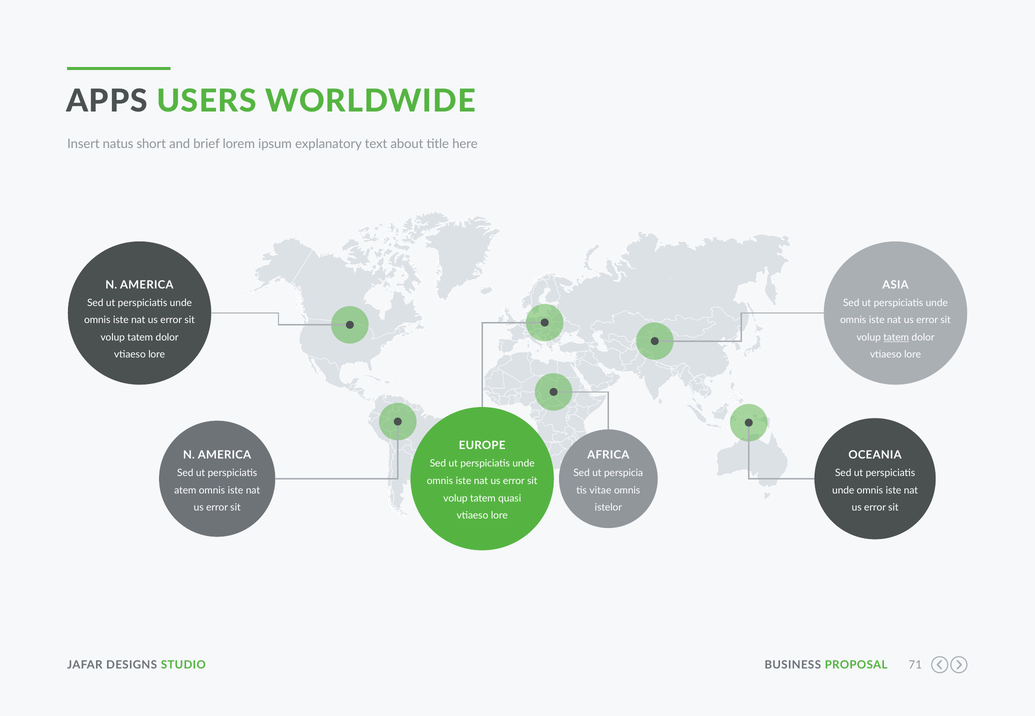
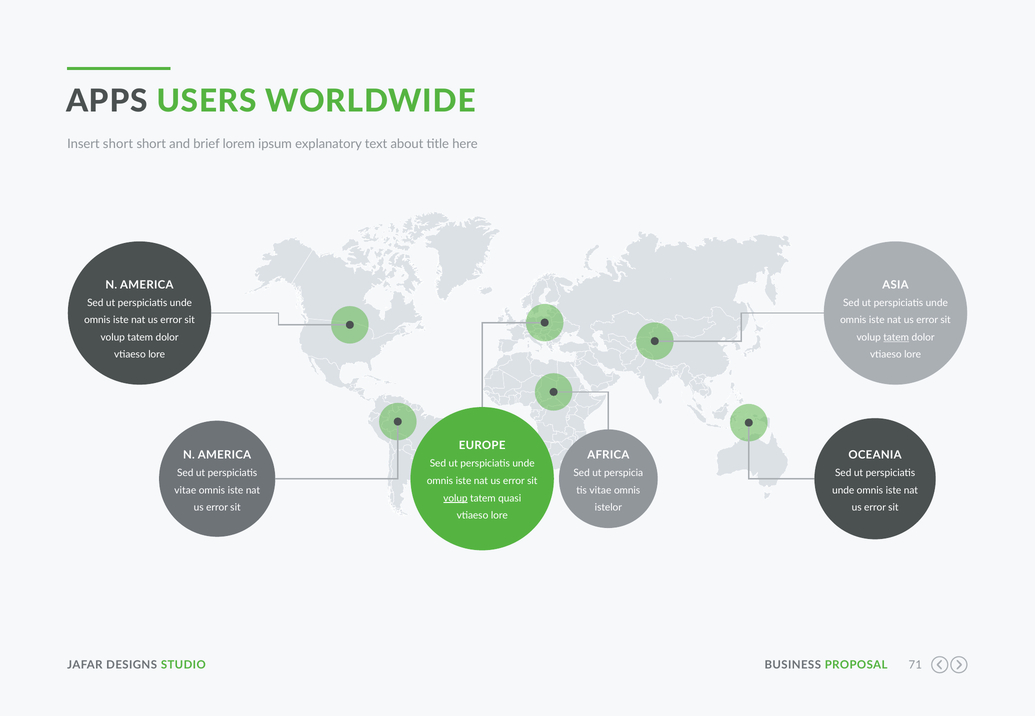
Insert natus: natus -> short
atem at (185, 491): atem -> vitae
volup at (455, 499) underline: none -> present
